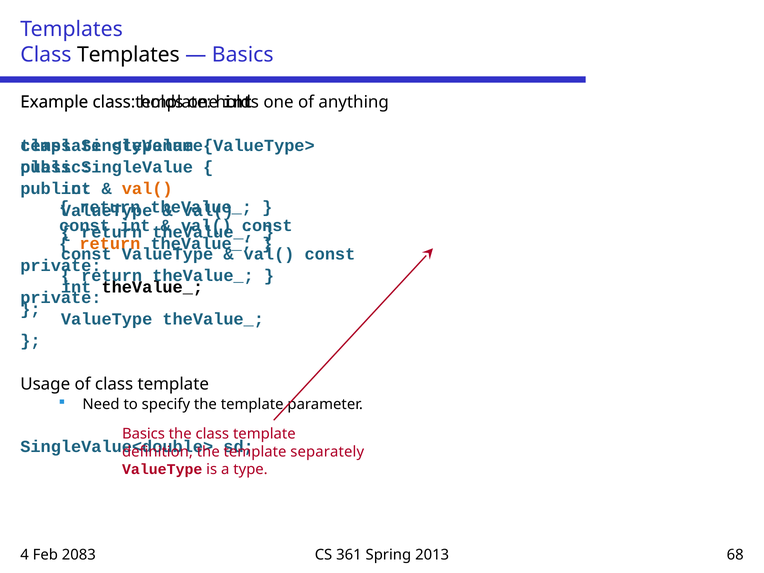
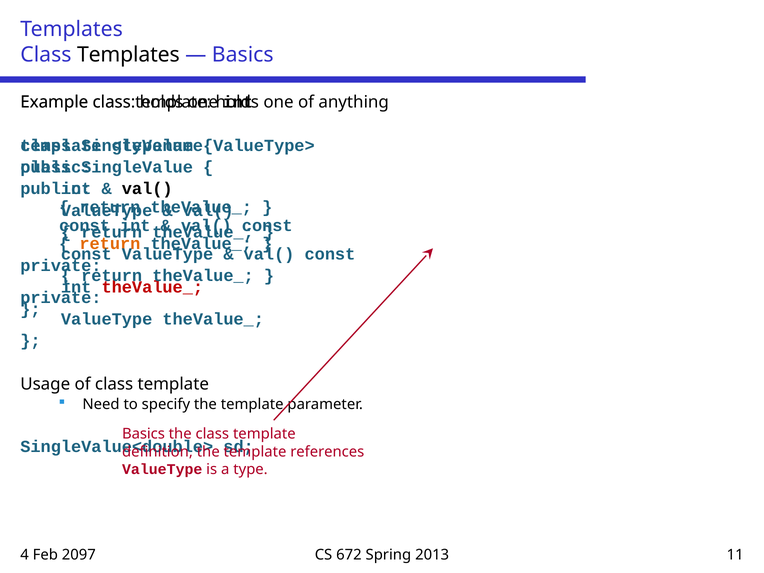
val( at (147, 189) colour: orange -> black
theValue_ at (152, 287) colour: black -> red
separately: separately -> references
2083: 2083 -> 2097
361: 361 -> 672
68: 68 -> 11
